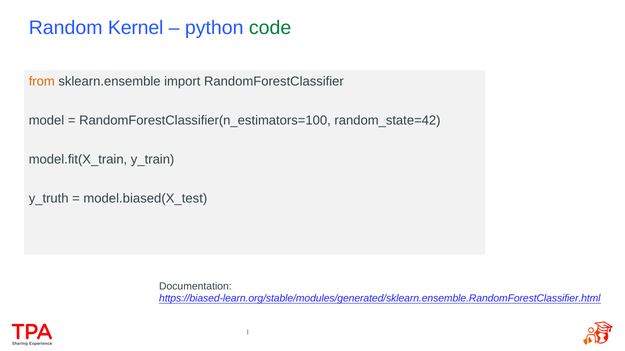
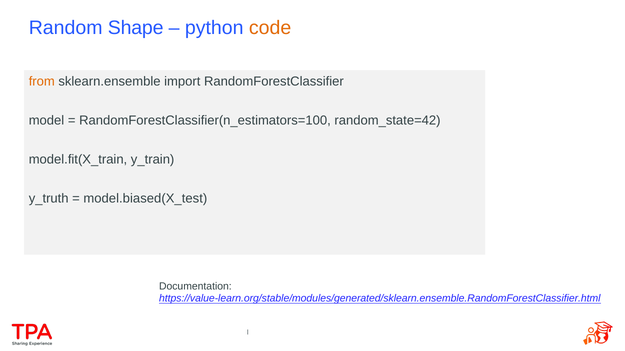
Kernel: Kernel -> Shape
code colour: green -> orange
https://biased-learn.org/stable/modules/generated/sklearn.ensemble.RandomForestClassifier.html: https://biased-learn.org/stable/modules/generated/sklearn.ensemble.RandomForestClassifier.html -> https://value-learn.org/stable/modules/generated/sklearn.ensemble.RandomForestClassifier.html
